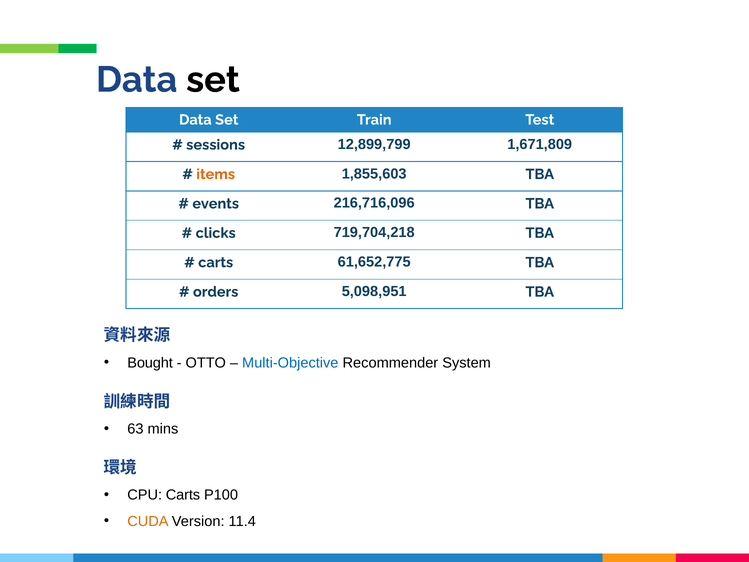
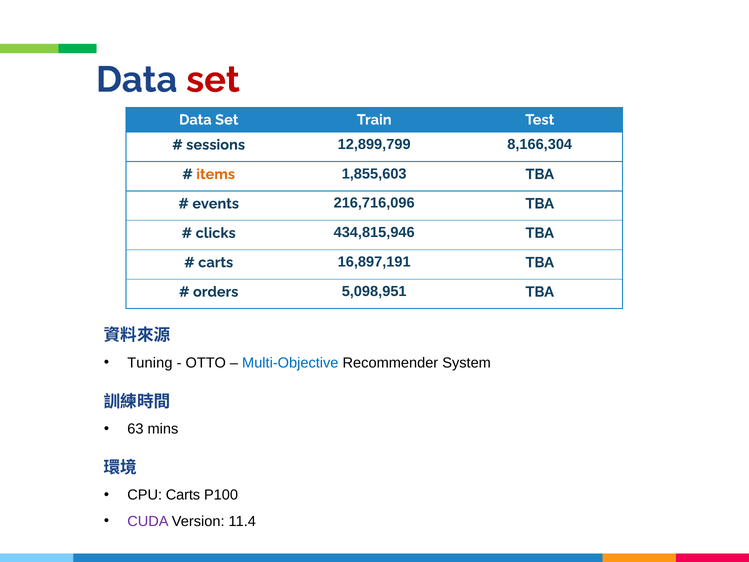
set at (213, 80) colour: black -> red
1,671,809: 1,671,809 -> 8,166,304
719,704,218: 719,704,218 -> 434,815,946
61,652,775: 61,652,775 -> 16,897,191
Bought: Bought -> Tuning
CUDA colour: orange -> purple
